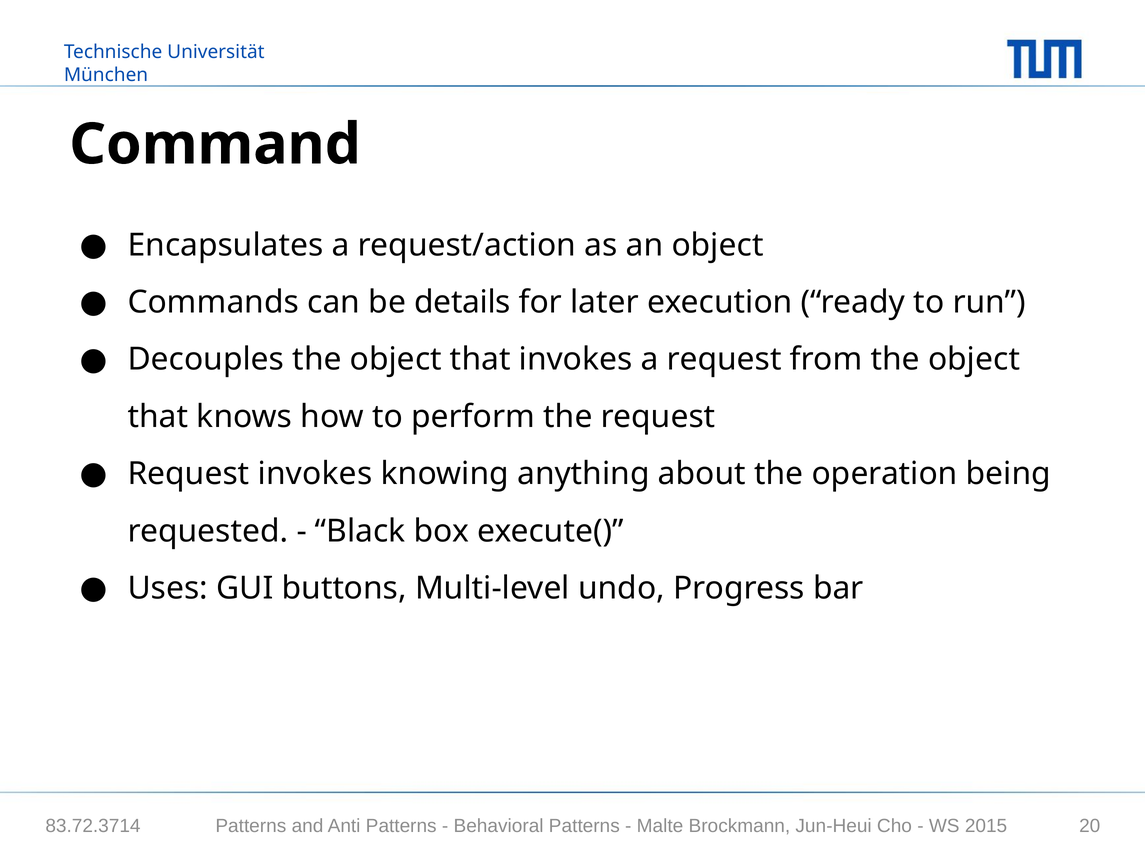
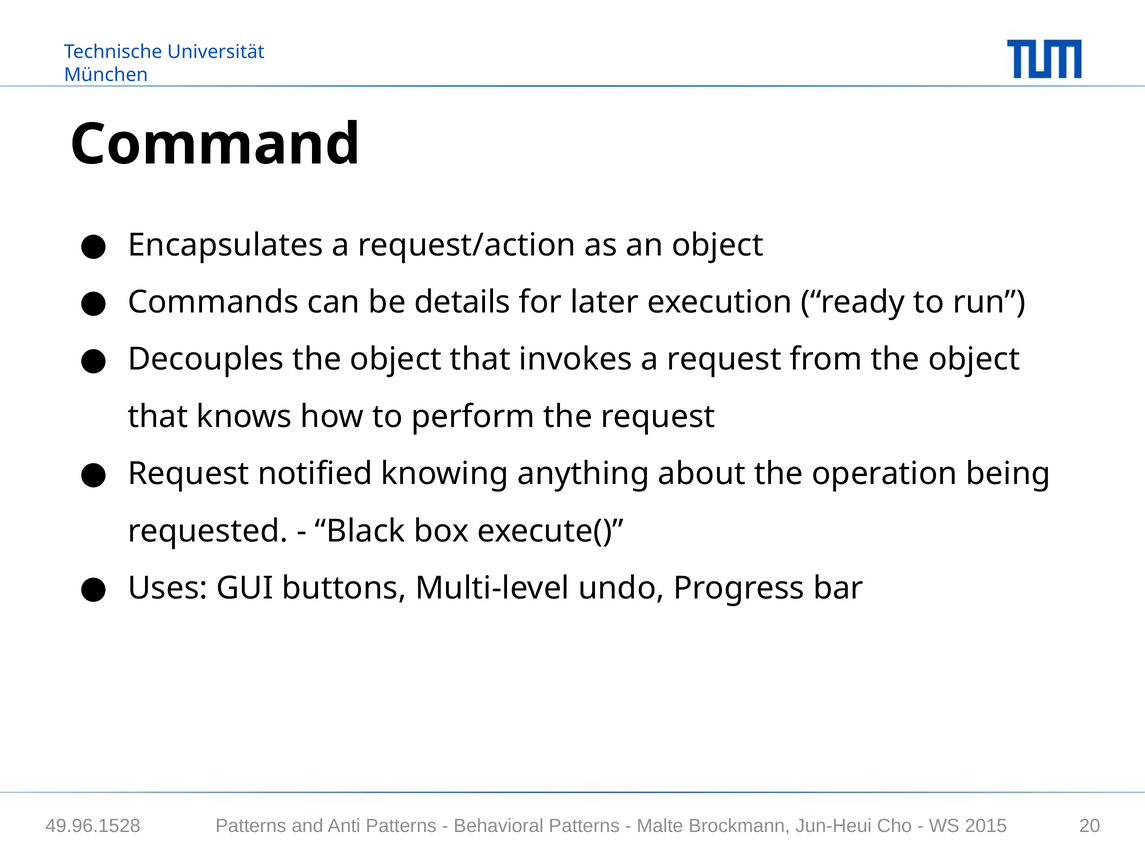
Request invokes: invokes -> notified
83.72.3714: 83.72.3714 -> 49.96.1528
